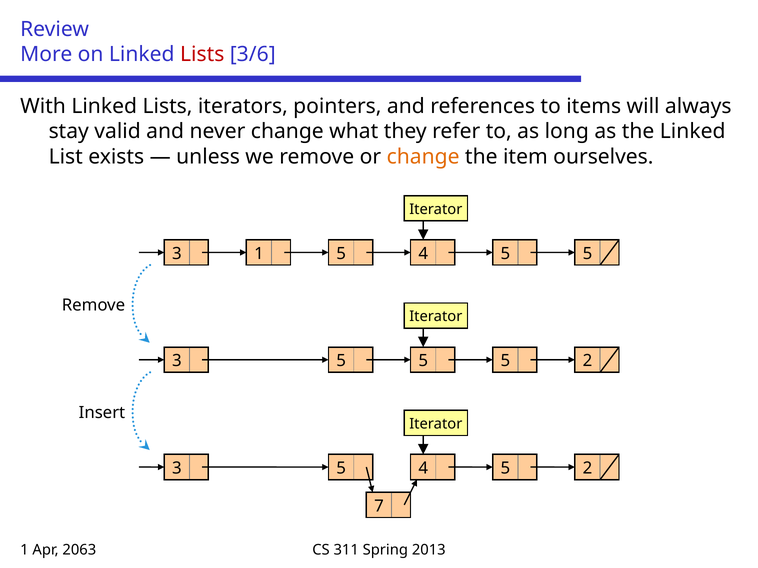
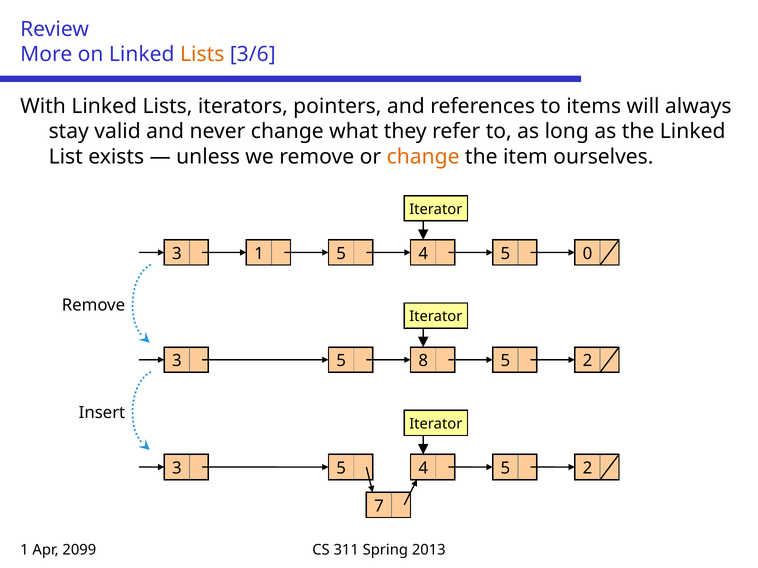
Lists at (202, 54) colour: red -> orange
4 5 5: 5 -> 0
3 5: 5 -> 8
2063: 2063 -> 2099
